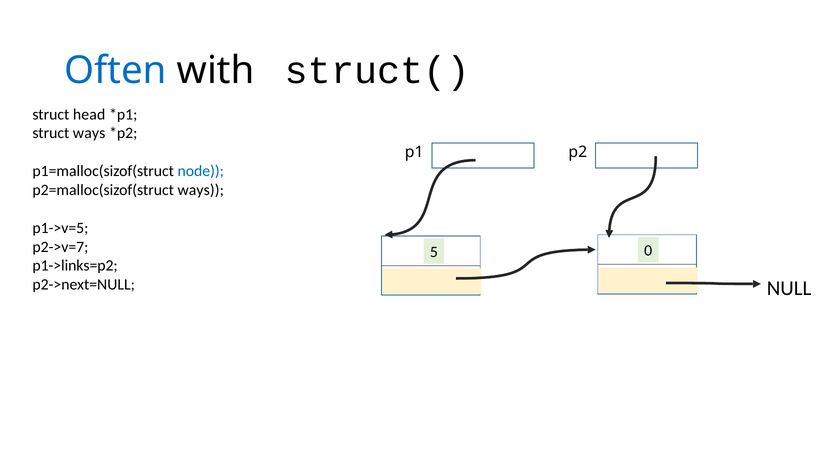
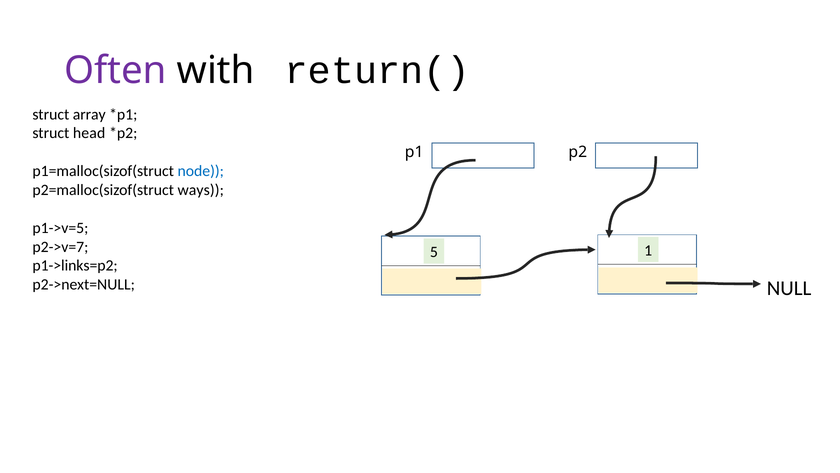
Often colour: blue -> purple
struct(: struct( -> return(
head: head -> array
struct ways: ways -> head
0: 0 -> 1
